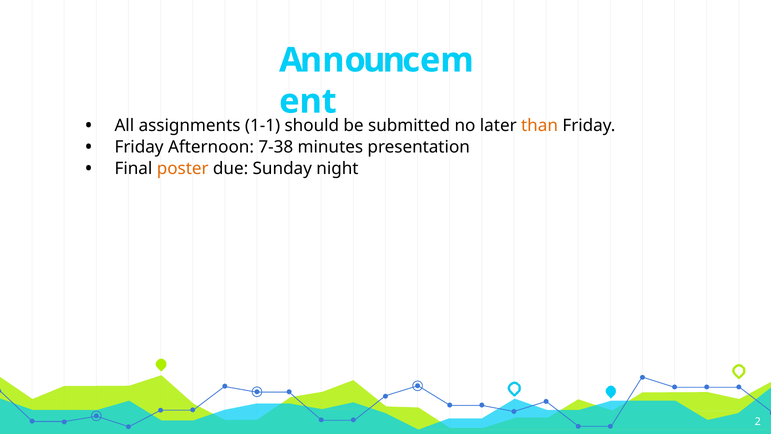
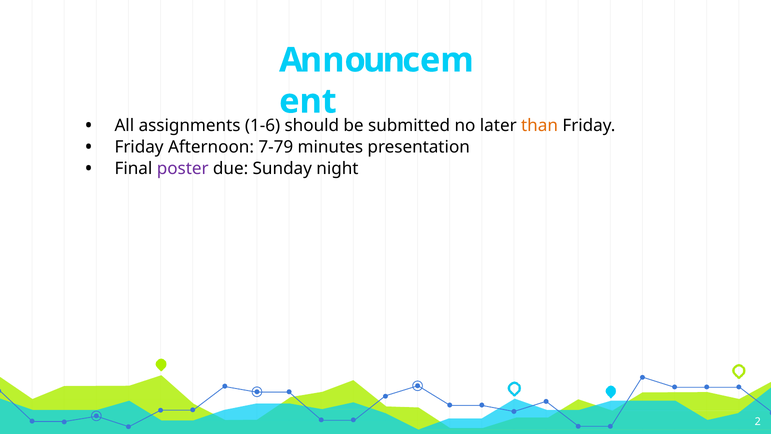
1-1: 1-1 -> 1-6
7-38: 7-38 -> 7-79
poster colour: orange -> purple
